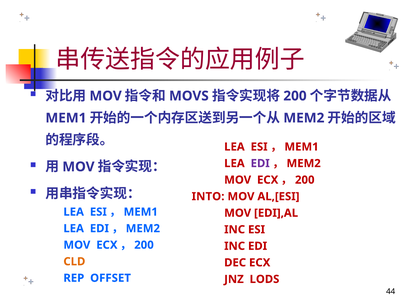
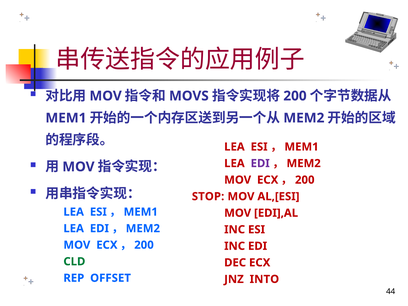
INTO: INTO -> STOP
CLD colour: orange -> green
LODS: LODS -> INTO
